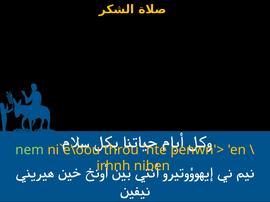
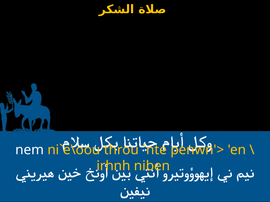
nem colour: light green -> white
